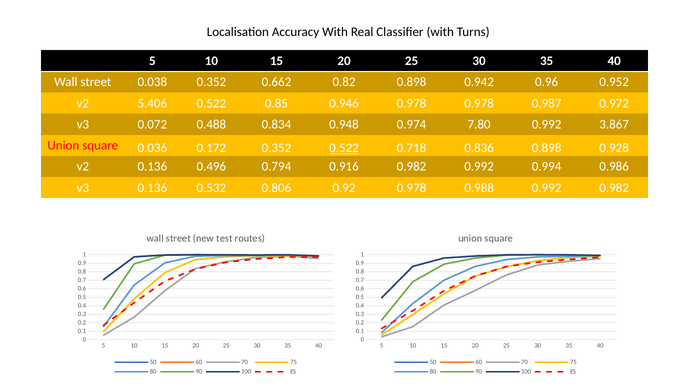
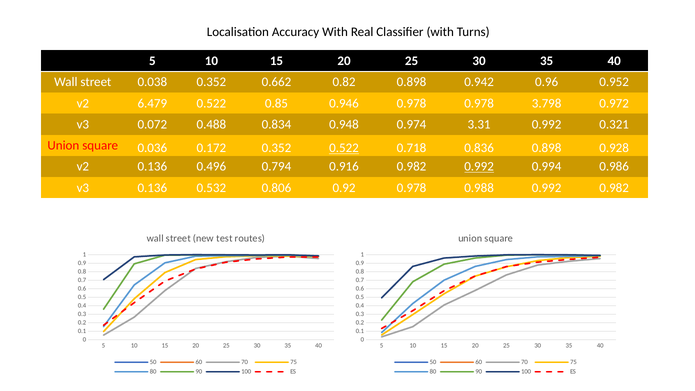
5.406: 5.406 -> 6.479
0.987: 0.987 -> 3.798
7.80: 7.80 -> 3.31
3.867: 3.867 -> 0.321
0.992 at (479, 167) underline: none -> present
